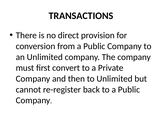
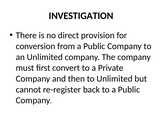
TRANSACTIONS: TRANSACTIONS -> INVESTIGATION
